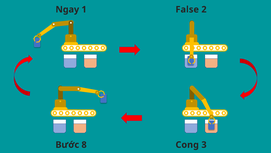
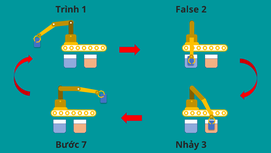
Ngay: Ngay -> Trình
8: 8 -> 7
Cong: Cong -> Nhảy
